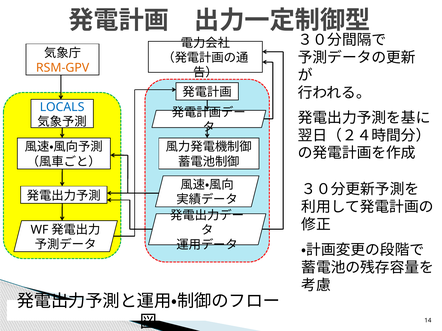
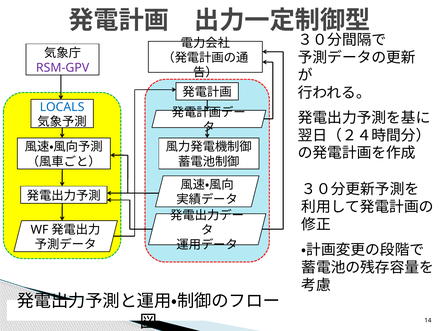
RSM-GPV colour: orange -> purple
